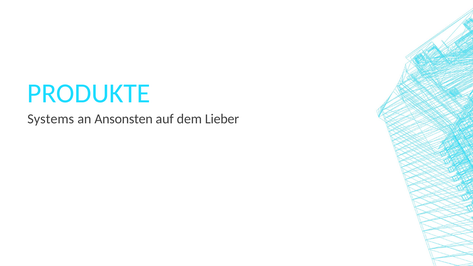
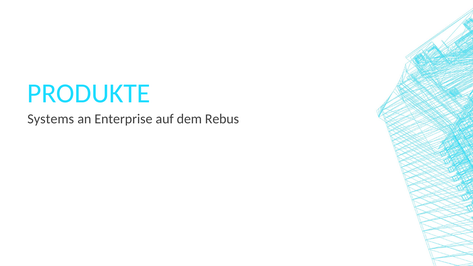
Ansonsten: Ansonsten -> Enterprise
Lieber: Lieber -> Rebus
